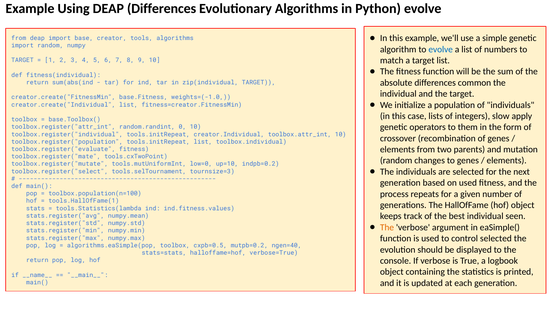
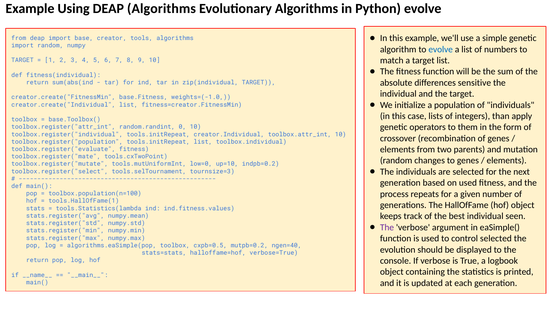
DEAP Differences: Differences -> Algorithms
common: common -> sensitive
slow: slow -> than
The at (387, 227) colour: orange -> purple
